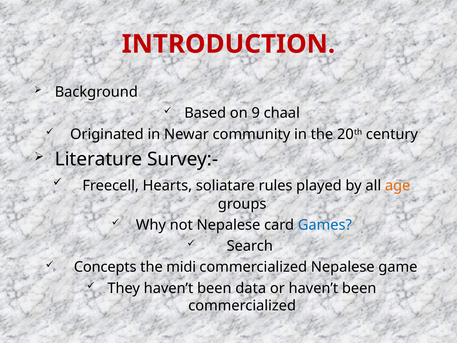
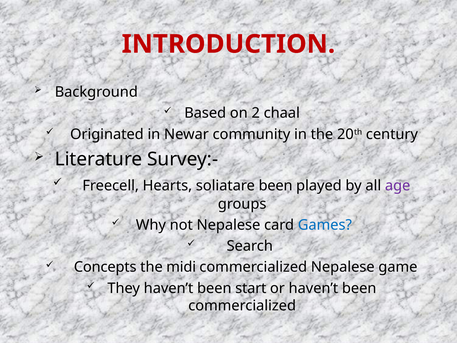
9: 9 -> 2
soliatare rules: rules -> been
age colour: orange -> purple
data: data -> start
